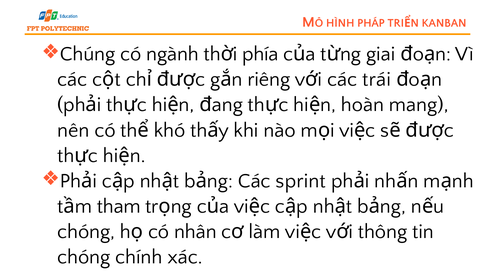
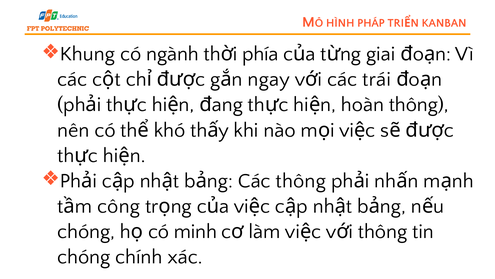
Chúng: Chúng -> Khung
riêng: riêng -> ngay
hoàn mang: mang -> thông
Các sprint: sprint -> thông
tham: tham -> công
nhân: nhân -> minh
